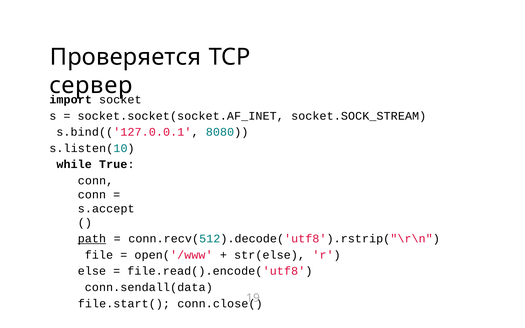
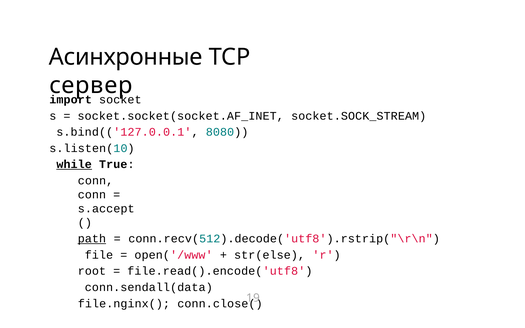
Проверяется: Проверяется -> Асинхронные
while underline: none -> present
else: else -> root
file.start(: file.start( -> file.nginx(
